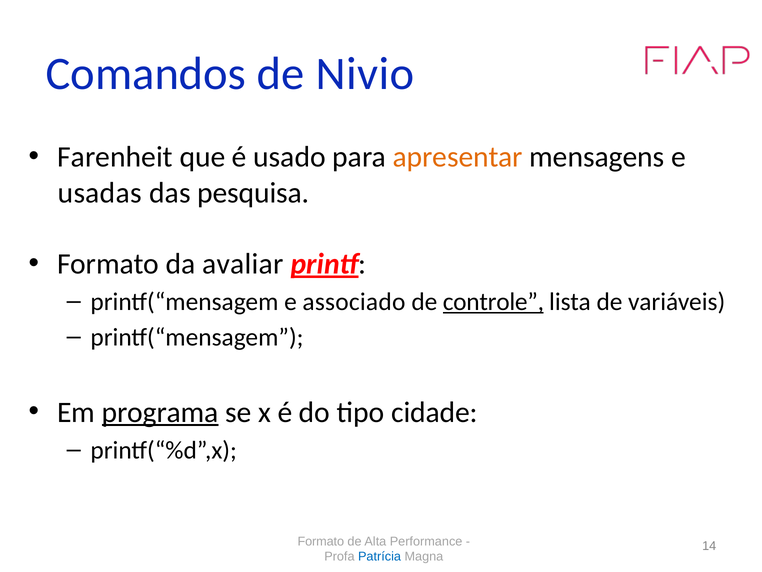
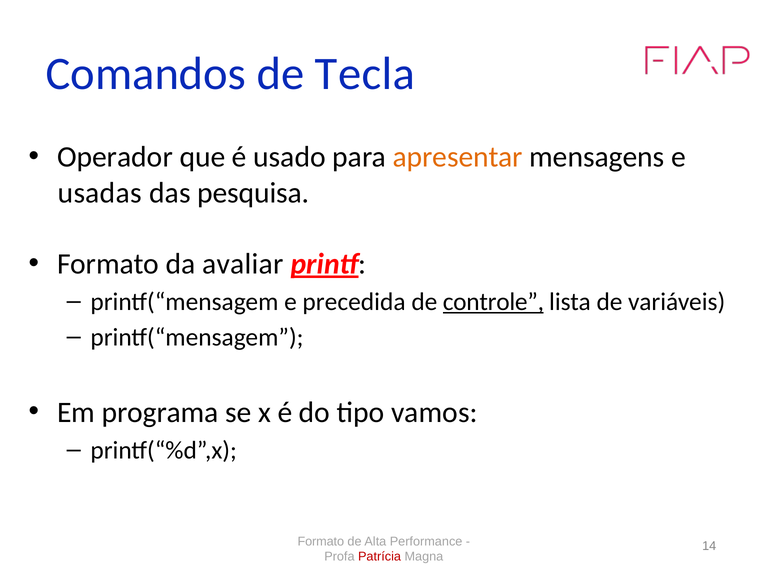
Nivio: Nivio -> Tecla
Farenheit: Farenheit -> Operador
associado: associado -> precedida
programa underline: present -> none
cidade: cidade -> vamos
Patrícia colour: blue -> red
